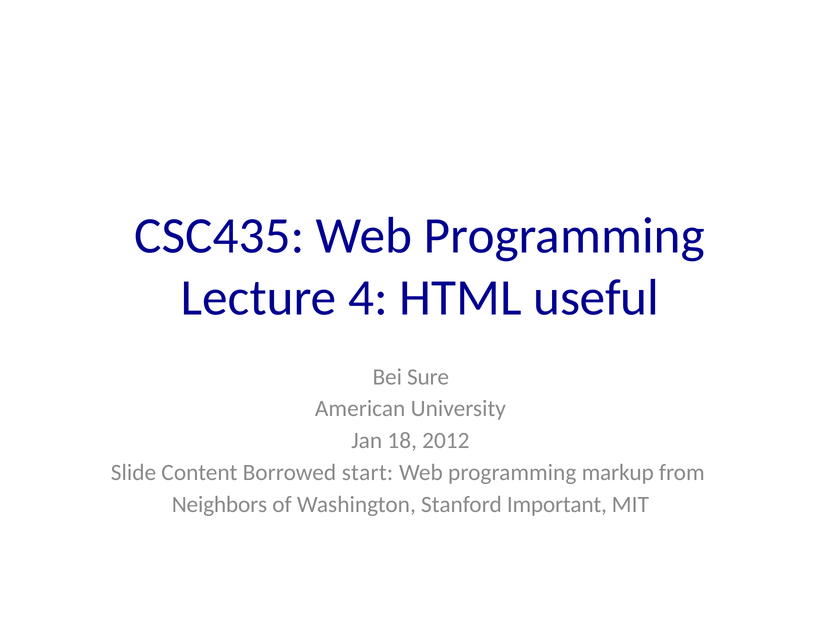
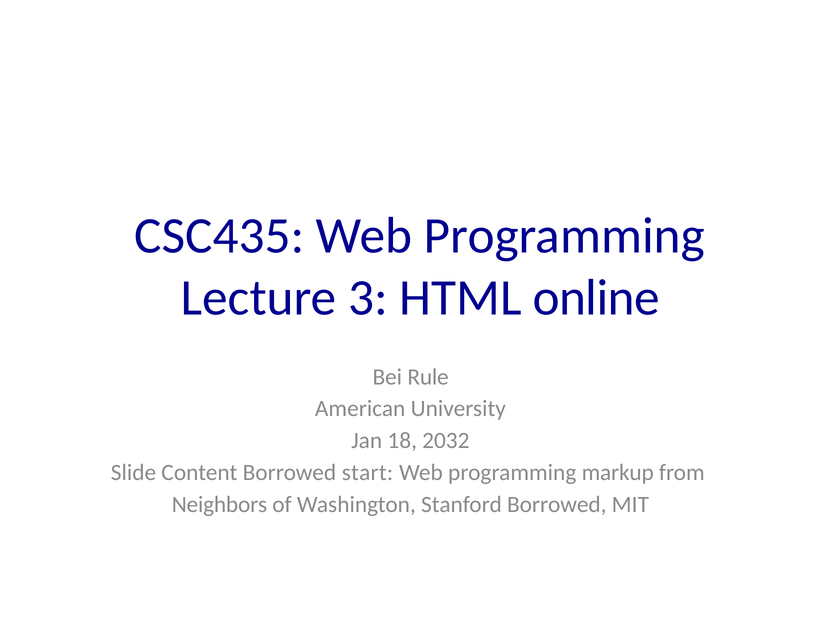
4: 4 -> 3
useful: useful -> online
Sure: Sure -> Rule
2012: 2012 -> 2032
Stanford Important: Important -> Borrowed
